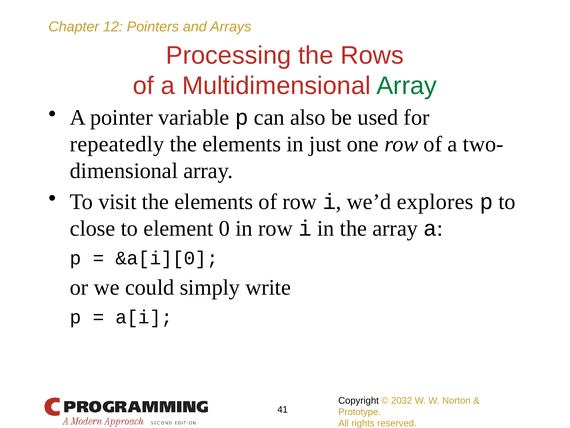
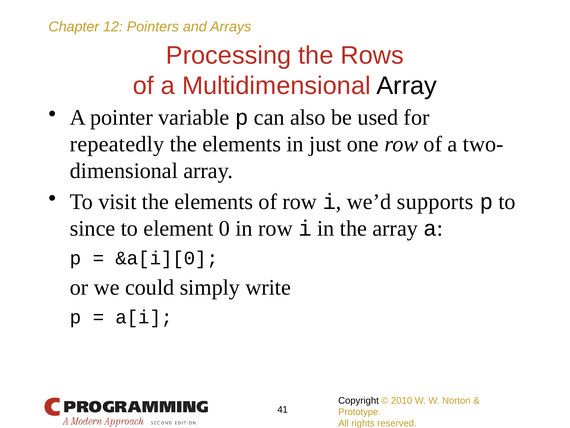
Array at (407, 86) colour: green -> black
explores: explores -> supports
close: close -> since
2032: 2032 -> 2010
